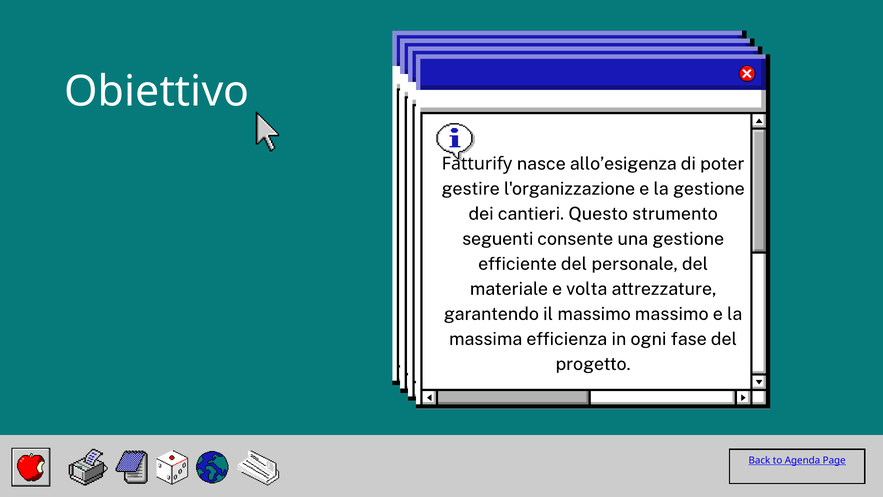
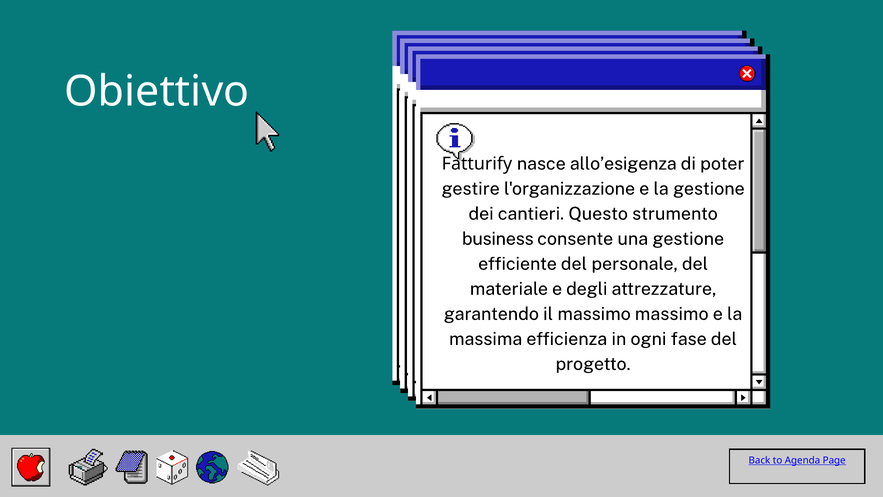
seguenti: seguenti -> business
volta: volta -> degli
